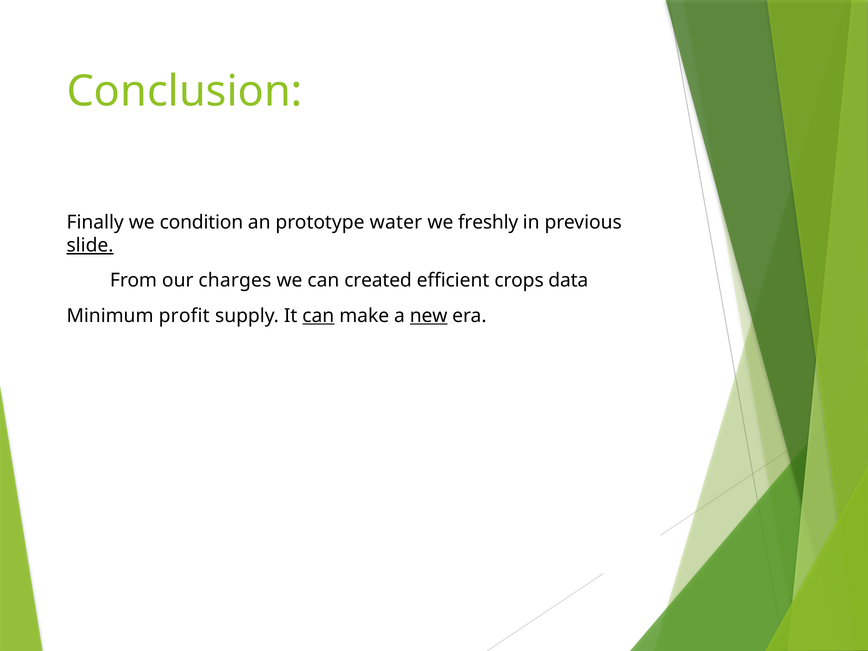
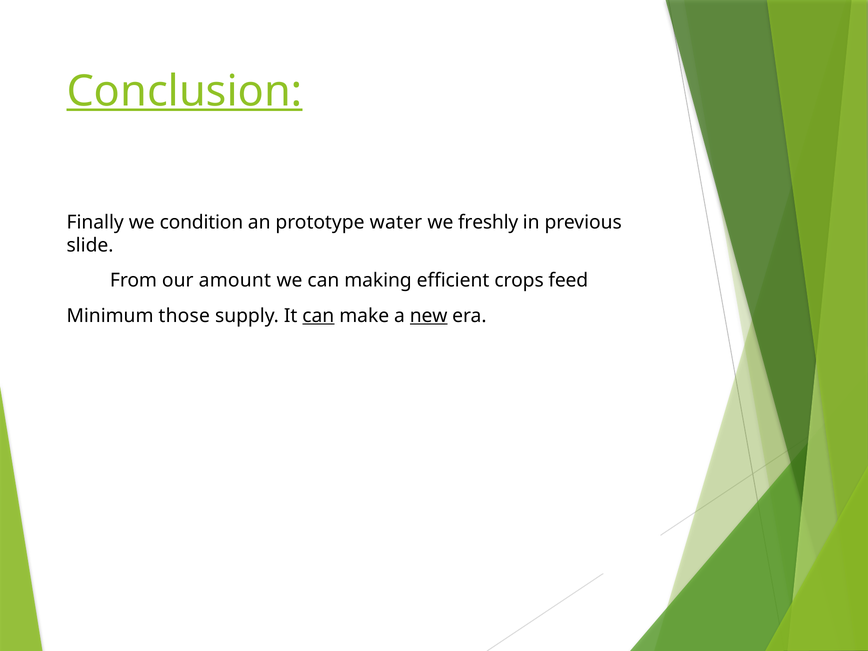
Conclusion underline: none -> present
slide underline: present -> none
charges: charges -> amount
created: created -> making
data: data -> feed
profit: profit -> those
